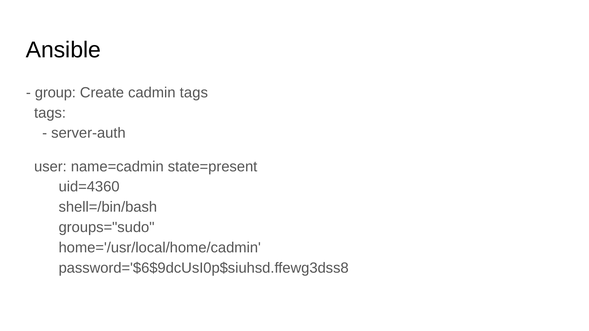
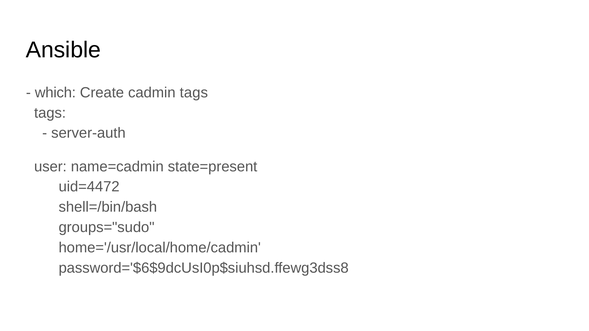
group: group -> which
uid=4360: uid=4360 -> uid=4472
